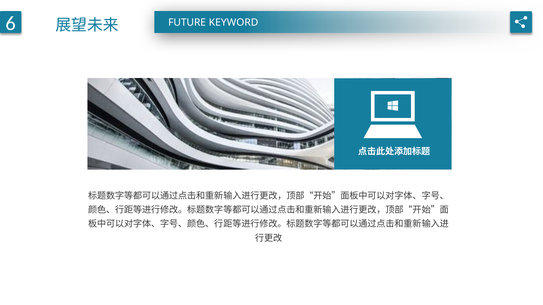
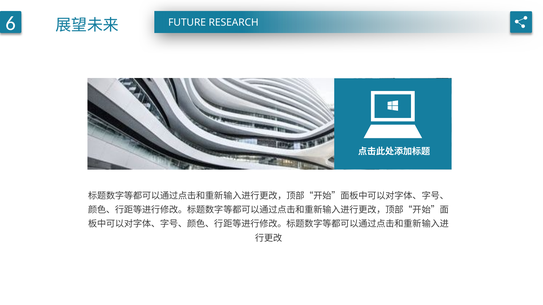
KEYWORD: KEYWORD -> RESEARCH
